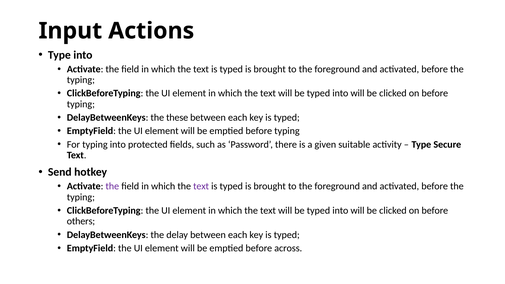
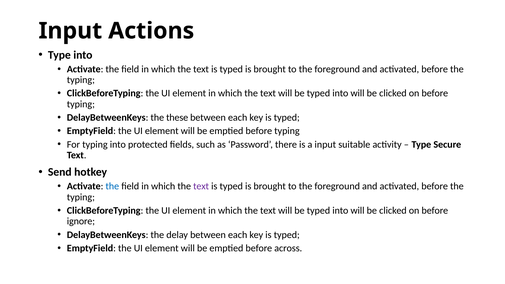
a given: given -> input
the at (112, 186) colour: purple -> blue
others: others -> ignore
